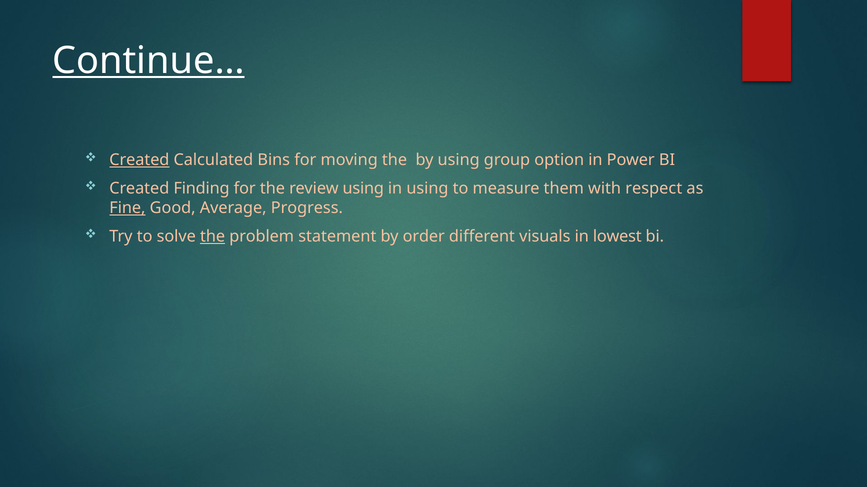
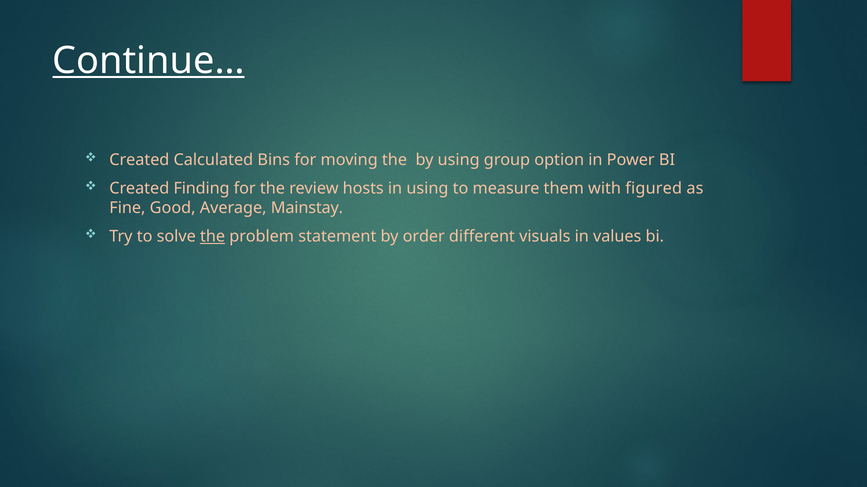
Created at (139, 160) underline: present -> none
review using: using -> hosts
respect: respect -> figured
Fine underline: present -> none
Progress: Progress -> Mainstay
lowest: lowest -> values
